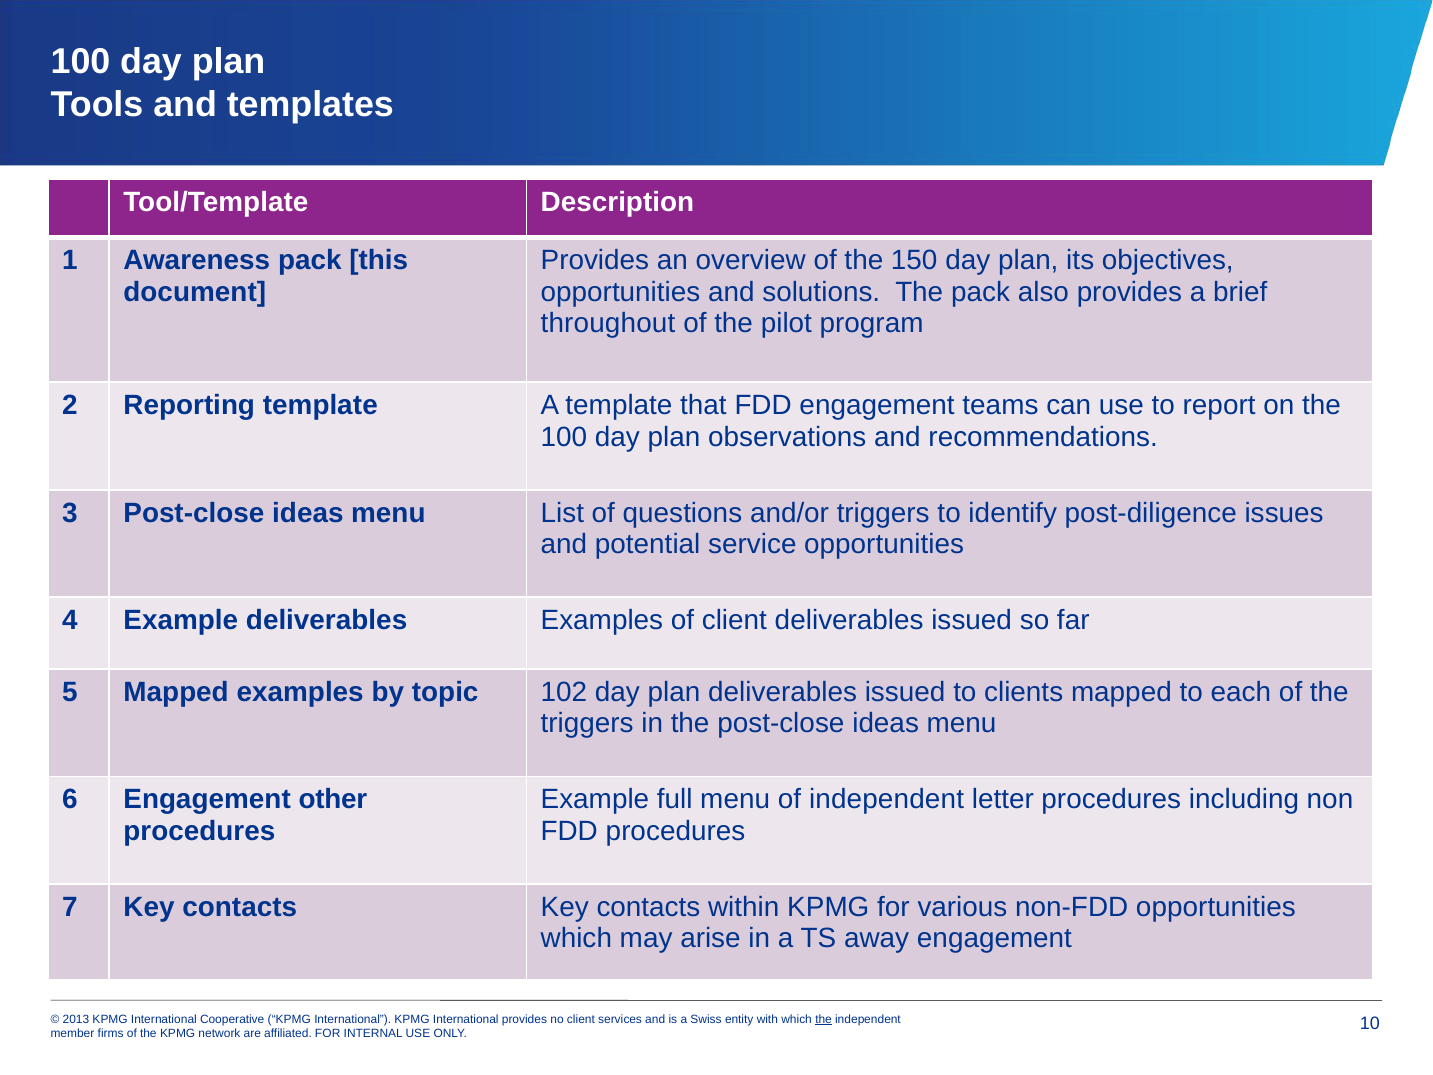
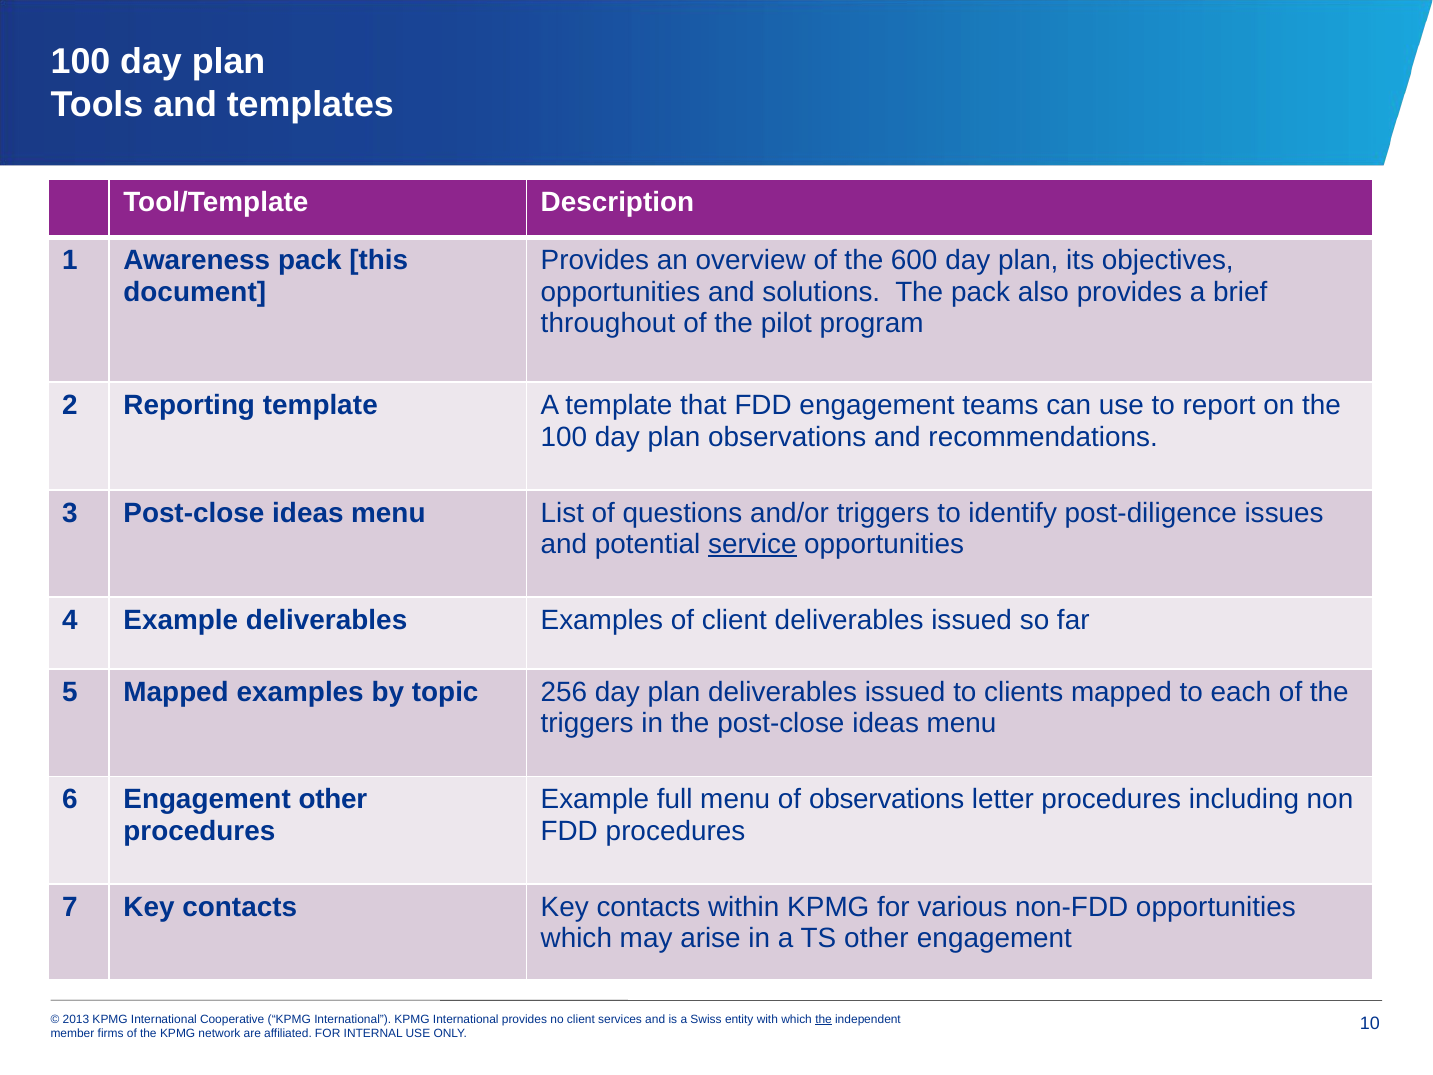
150: 150 -> 600
service underline: none -> present
102: 102 -> 256
of independent: independent -> observations
TS away: away -> other
